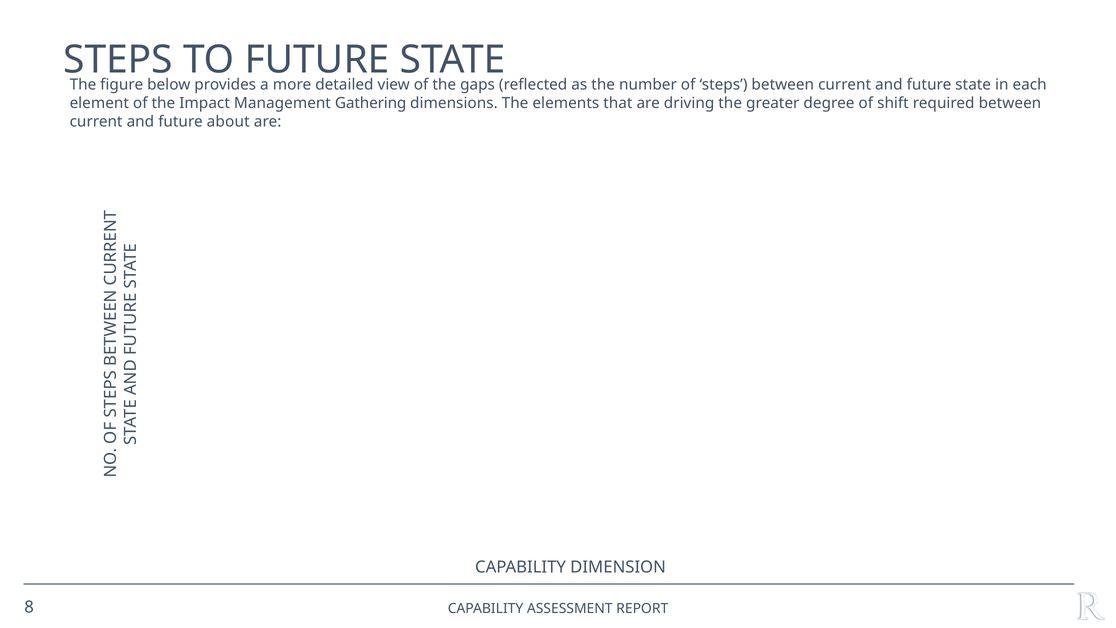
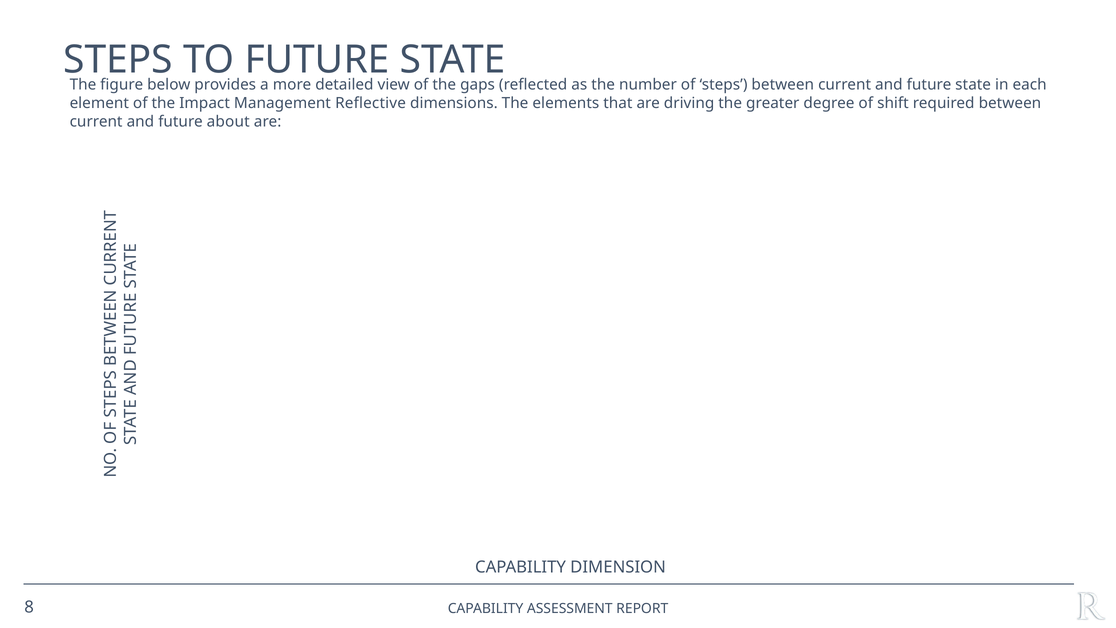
Gathering: Gathering -> Reflective
